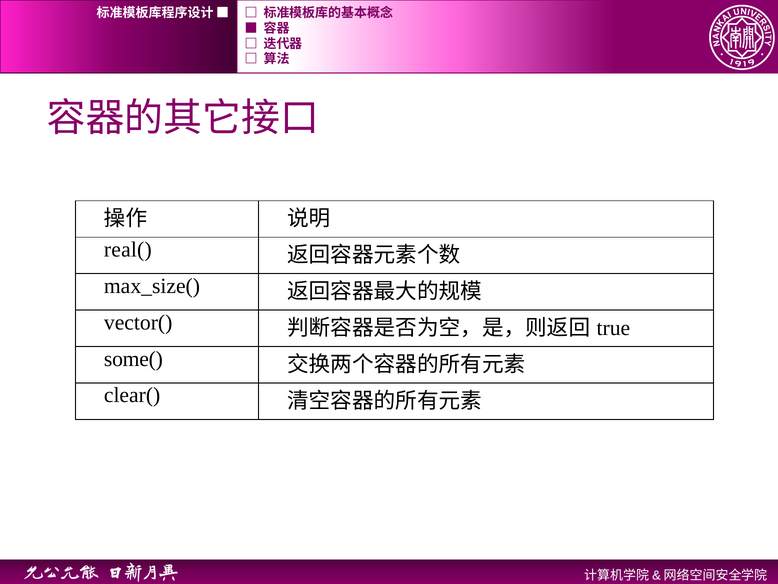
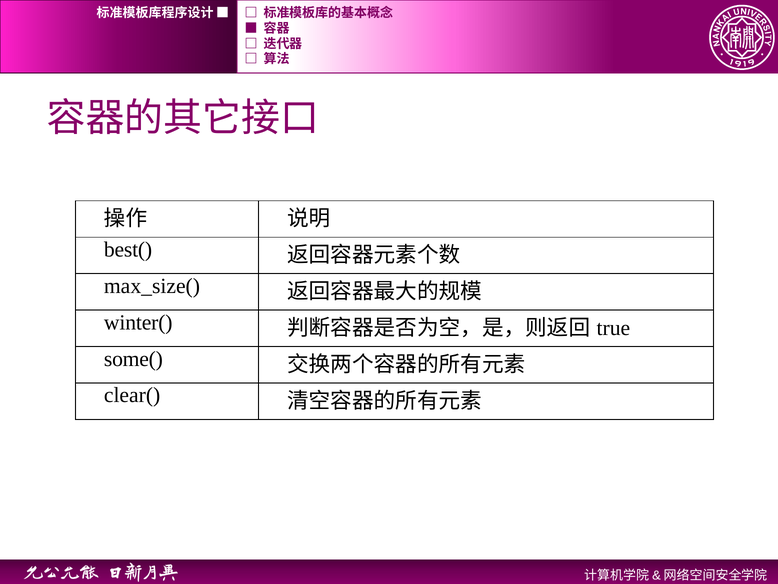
real(: real( -> best(
vector(: vector( -> winter(
